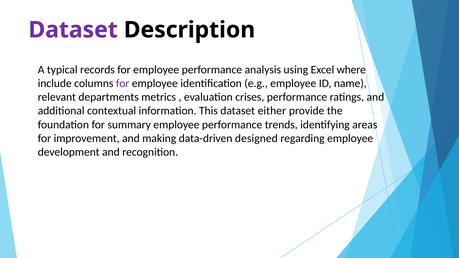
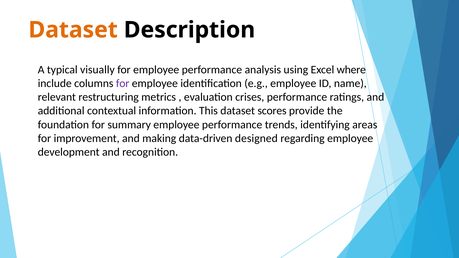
Dataset at (73, 30) colour: purple -> orange
records: records -> visually
departments: departments -> restructuring
either: either -> scores
